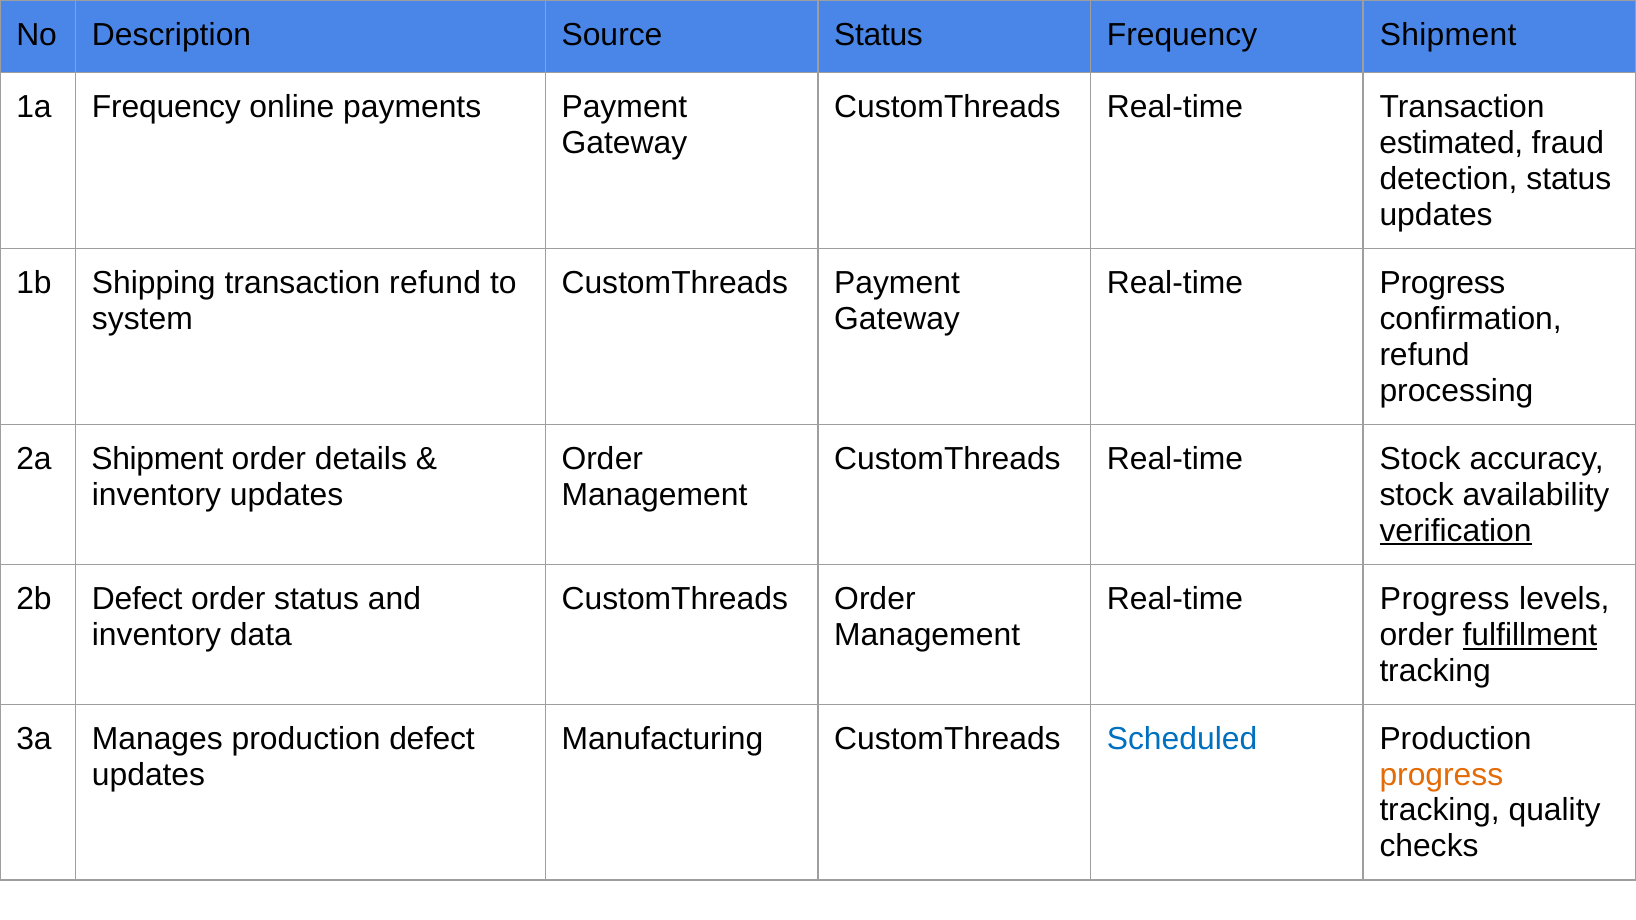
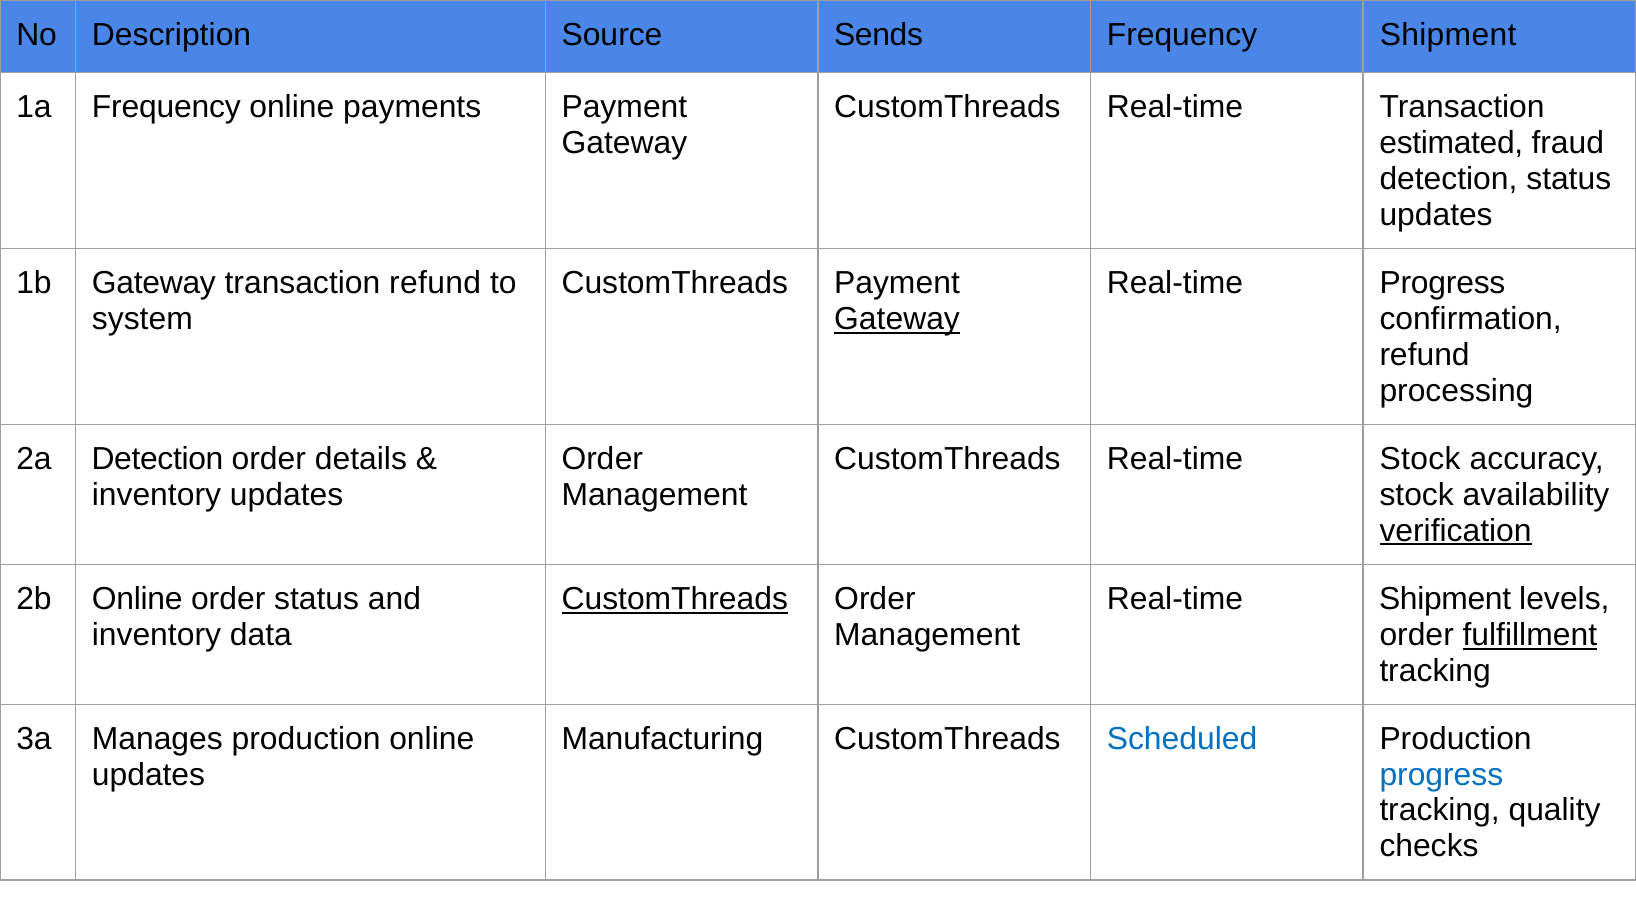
Source Status: Status -> Sends
1b Shipping: Shipping -> Gateway
Gateway at (897, 319) underline: none -> present
2a Shipment: Shipment -> Detection
2b Defect: Defect -> Online
CustomThreads at (675, 599) underline: none -> present
Progress at (1445, 599): Progress -> Shipment
production defect: defect -> online
progress at (1441, 775) colour: orange -> blue
